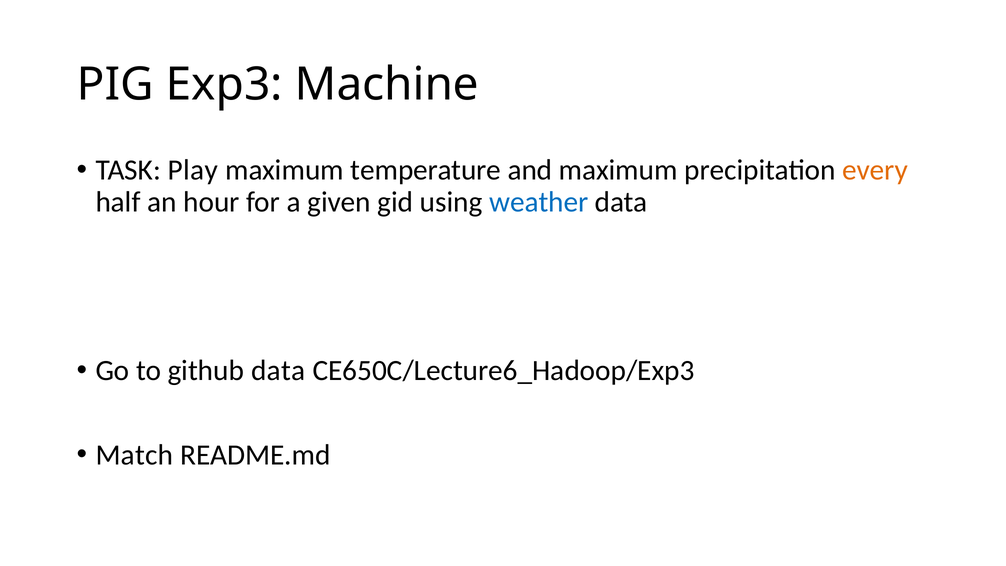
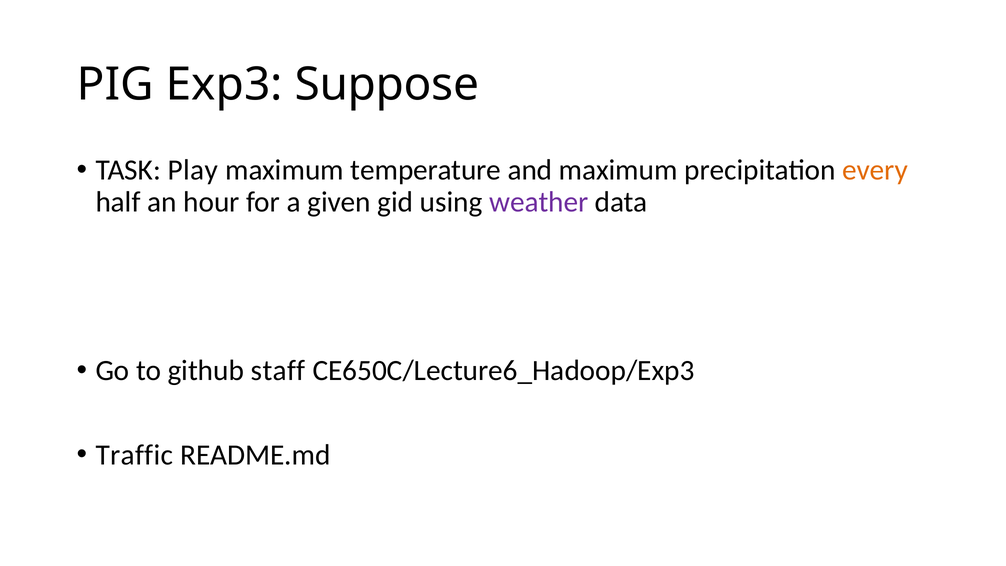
Machine: Machine -> Suppose
weather colour: blue -> purple
github data: data -> staff
Match: Match -> Traffic
